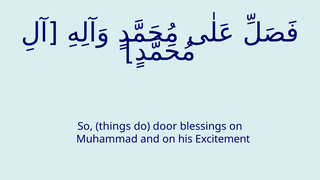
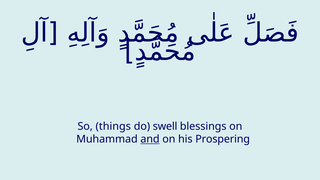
door: door -> swell
and underline: none -> present
Excitement: Excitement -> Prospering
